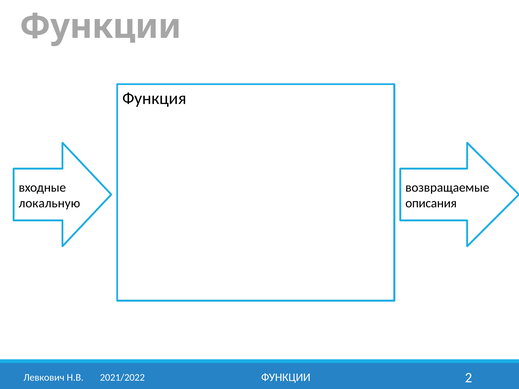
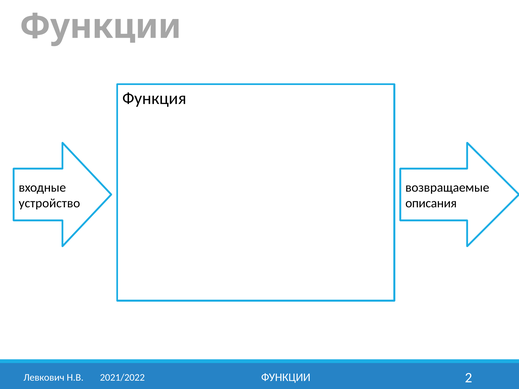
локальную: локальную -> устройство
